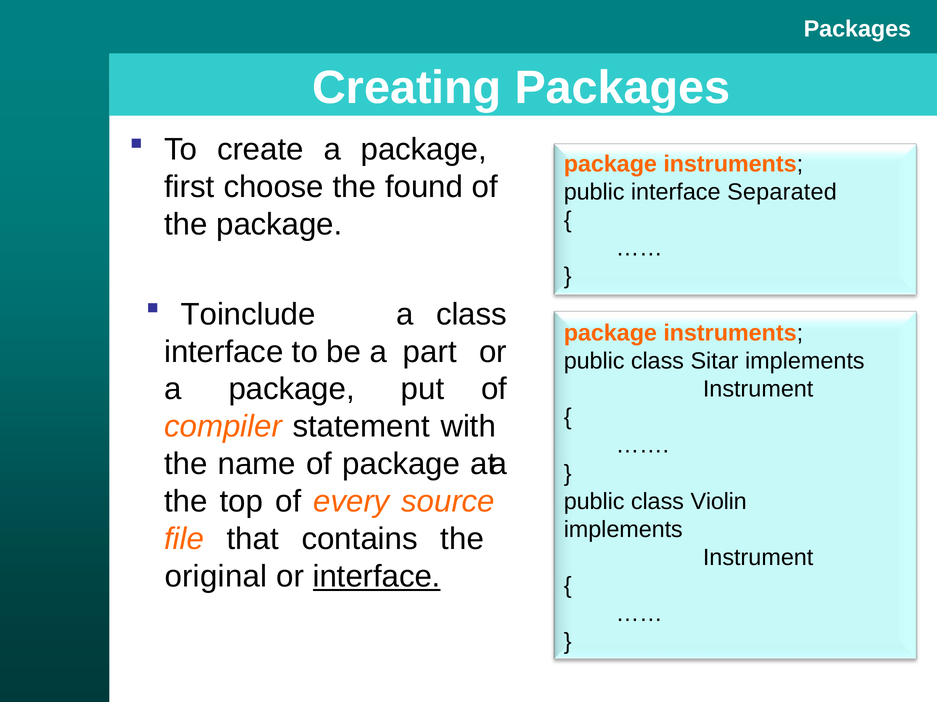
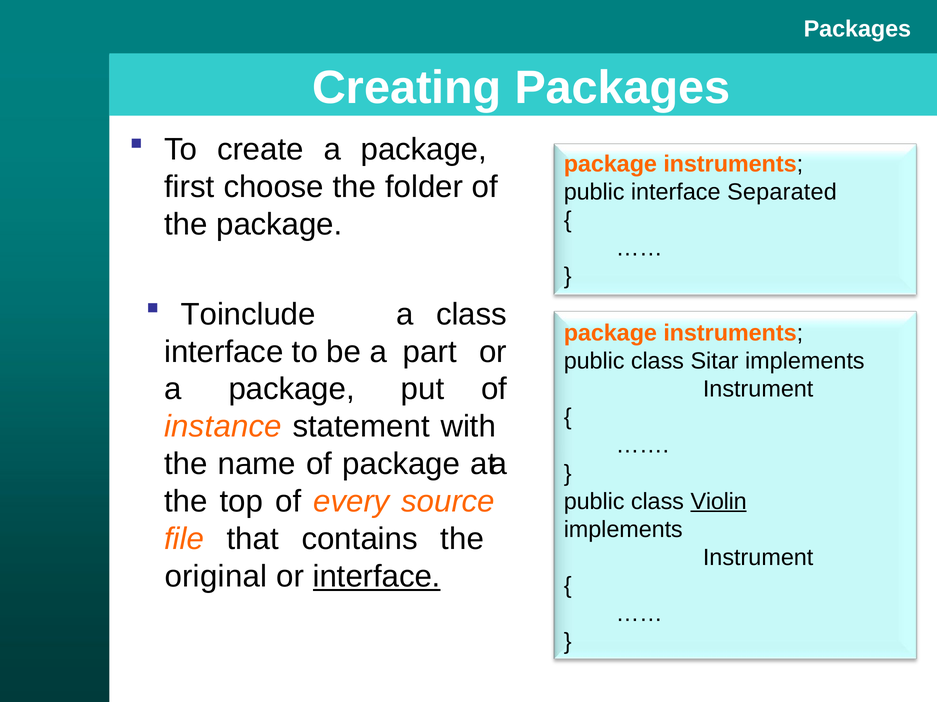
found: found -> folder
compiler: compiler -> instance
Violin underline: none -> present
